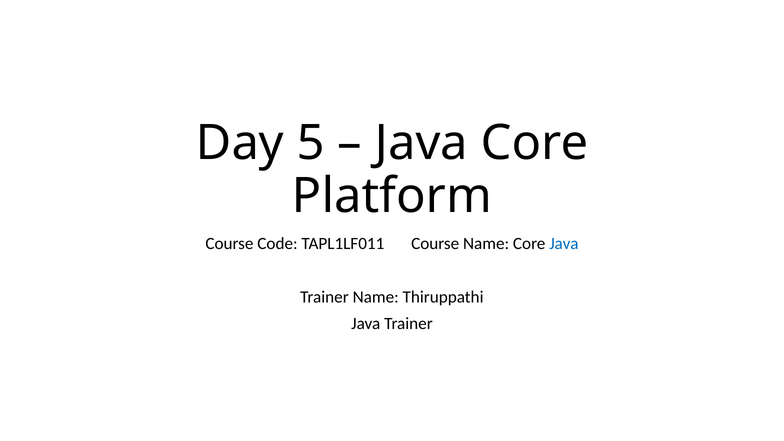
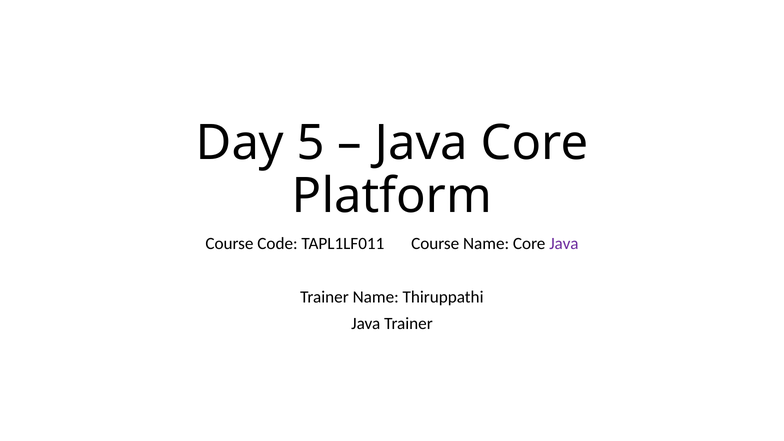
Java at (564, 244) colour: blue -> purple
